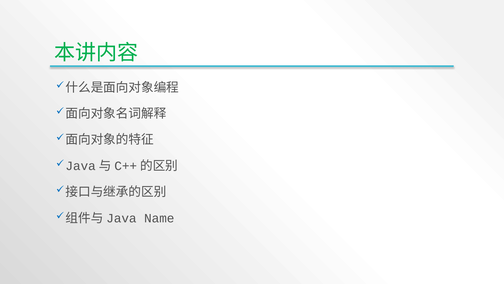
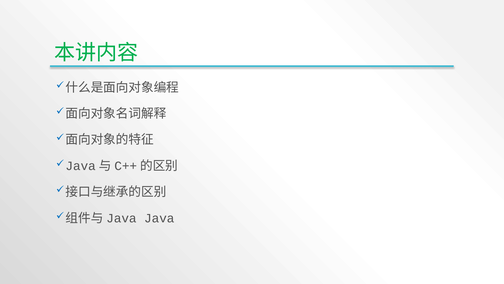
Name: Name -> Java
